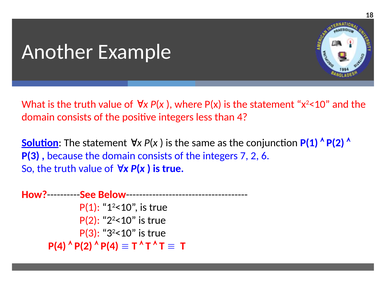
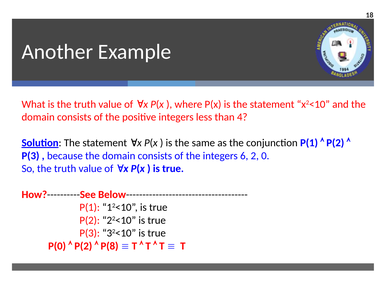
7: 7 -> 6
6: 6 -> 0
P(4 at (57, 246): P(4 -> P(0
P(4 at (109, 246): P(4 -> P(8
